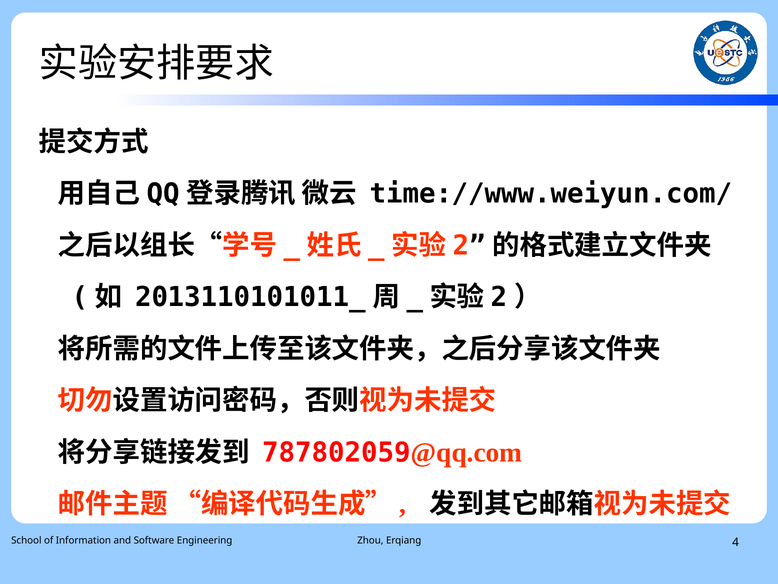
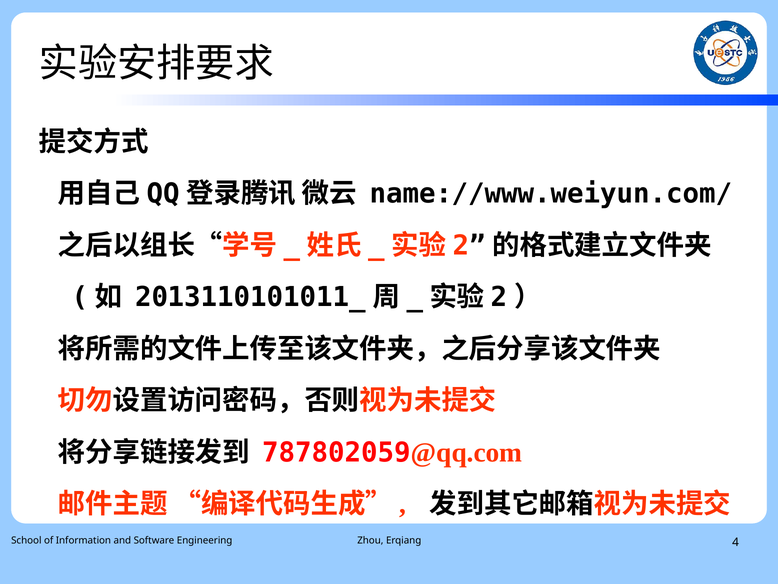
time://www.weiyun.com/: time://www.weiyun.com/ -> name://www.weiyun.com/
